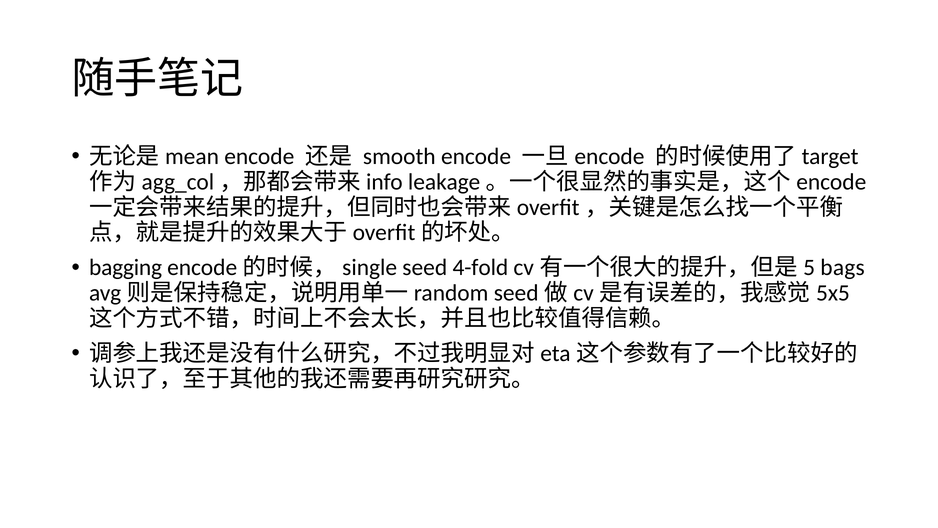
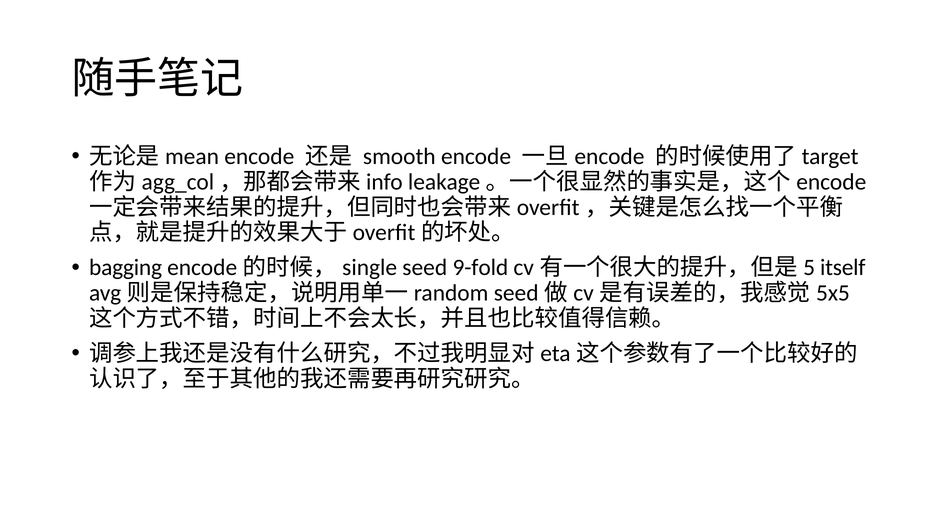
4-fold: 4-fold -> 9-fold
bags: bags -> itself
